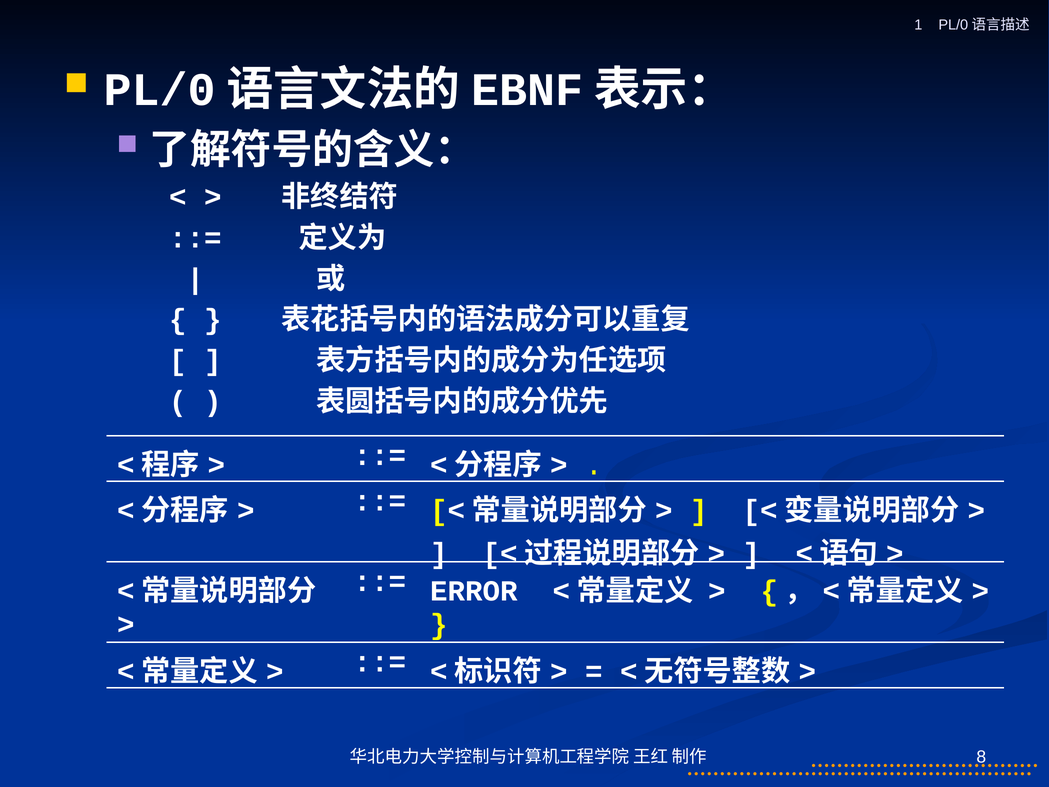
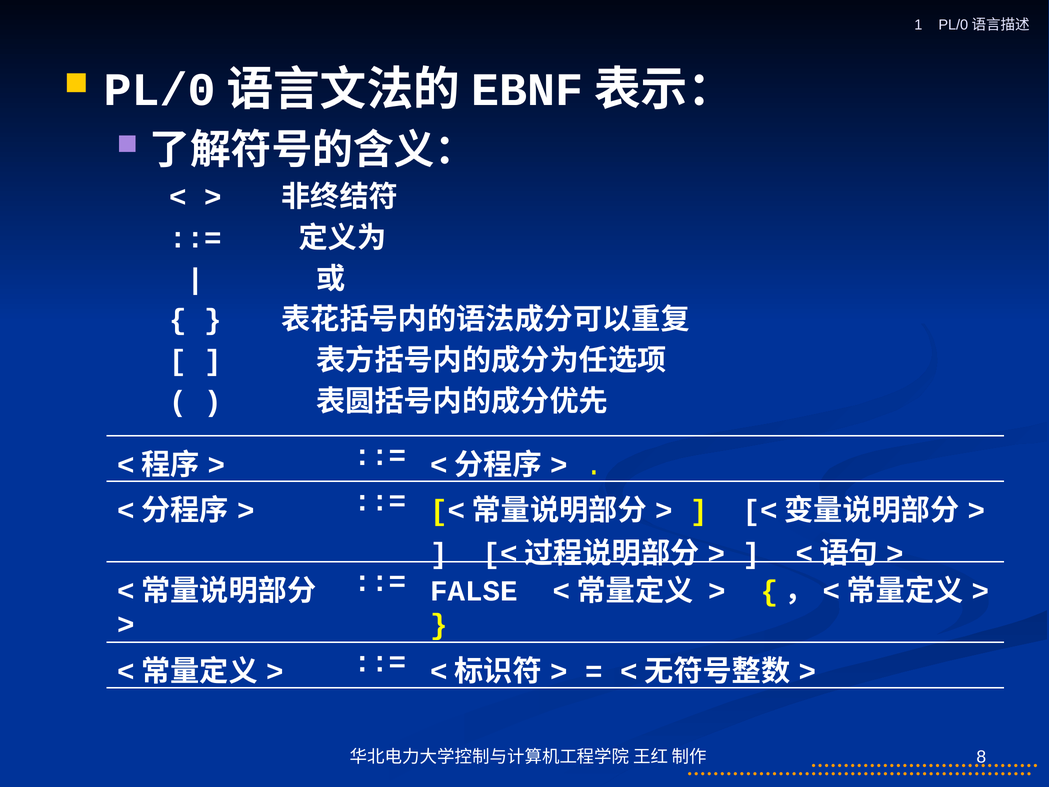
ERROR: ERROR -> FALSE
